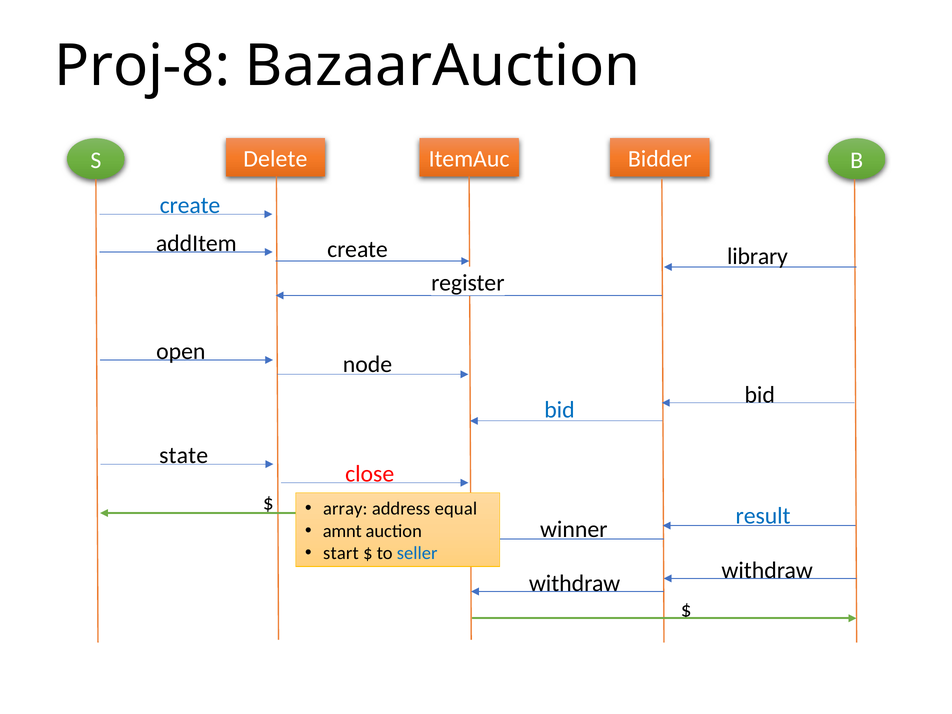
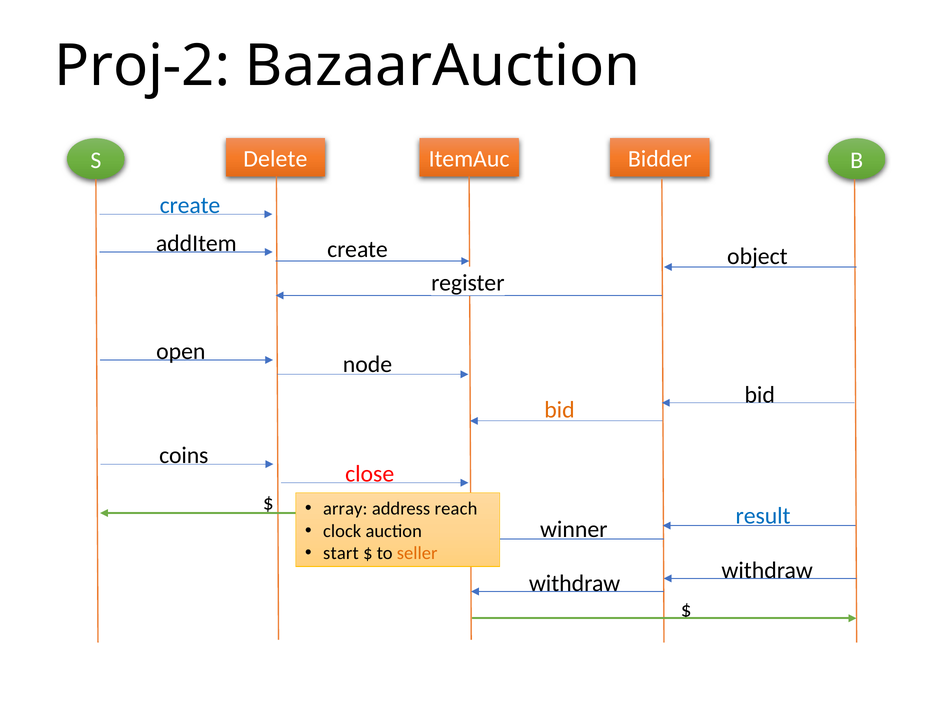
Proj-8: Proj-8 -> Proj-2
library: library -> object
bid at (559, 410) colour: blue -> orange
state: state -> coins
equal: equal -> reach
amnt: amnt -> clock
seller colour: blue -> orange
